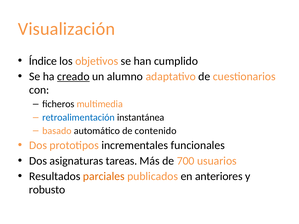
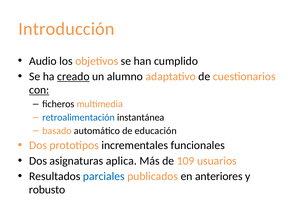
Visualización: Visualización -> Introducción
Índice: Índice -> Audio
con underline: none -> present
contenido: contenido -> educación
tareas: tareas -> aplica
700: 700 -> 109
parciales colour: orange -> blue
